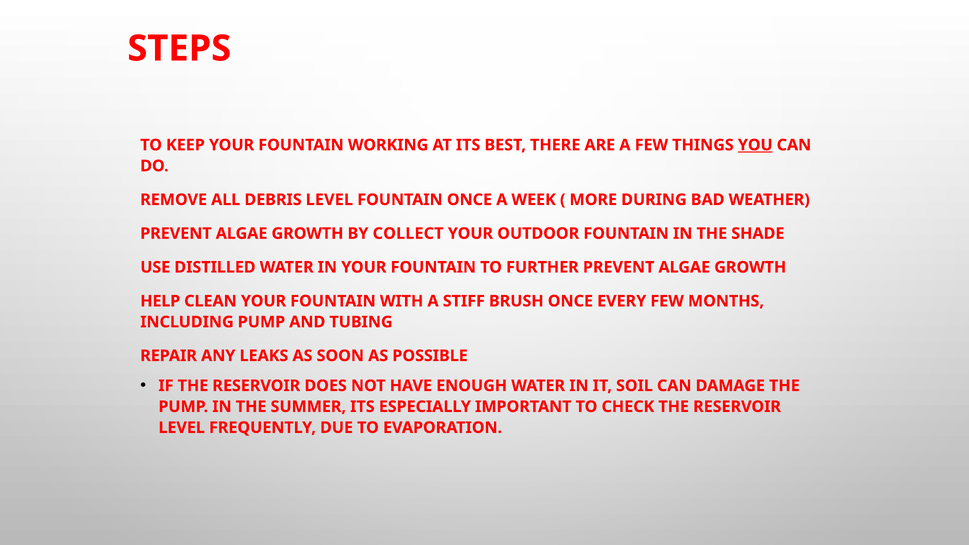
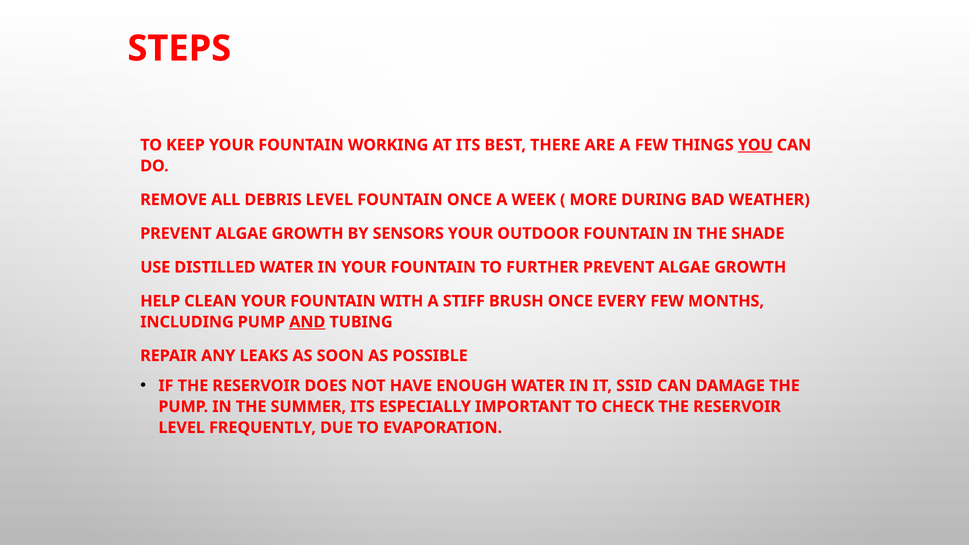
COLLECT: COLLECT -> SENSORS
AND underline: none -> present
SOIL: SOIL -> SSID
